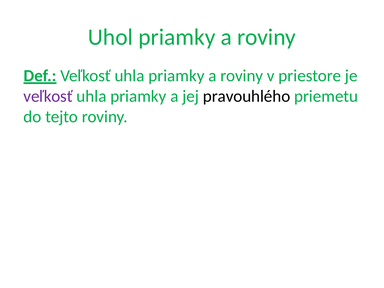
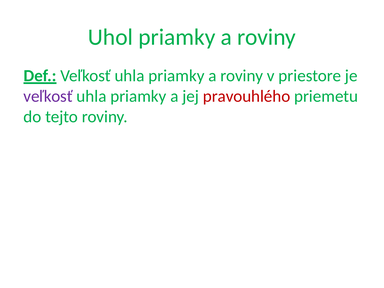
pravouhlého colour: black -> red
